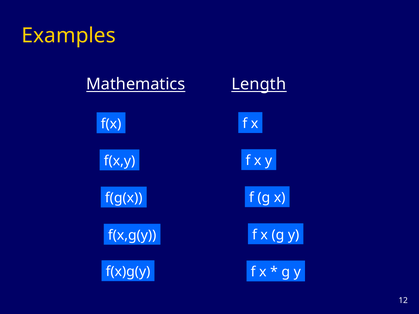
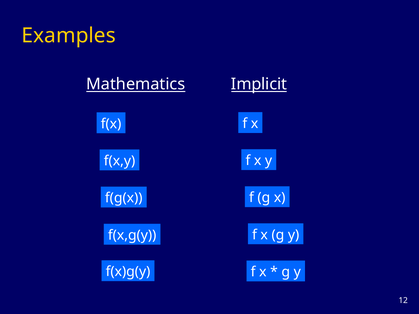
Length: Length -> Implicit
